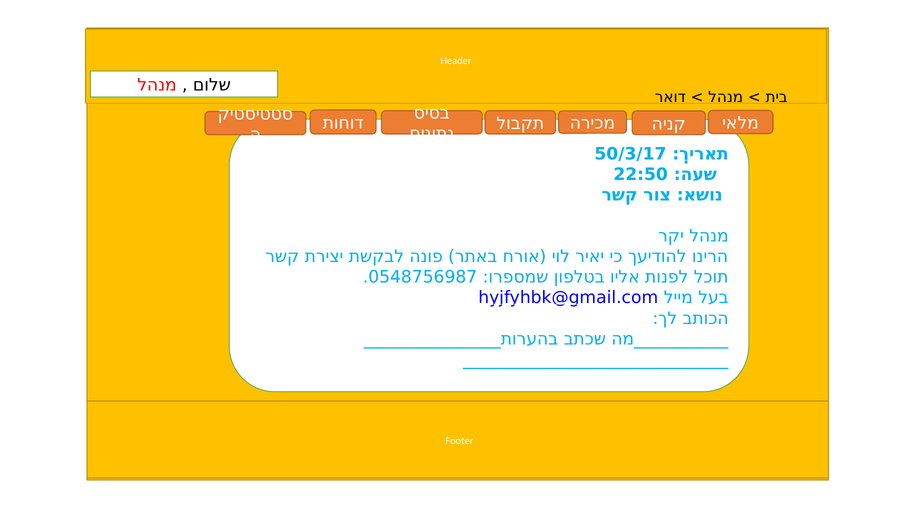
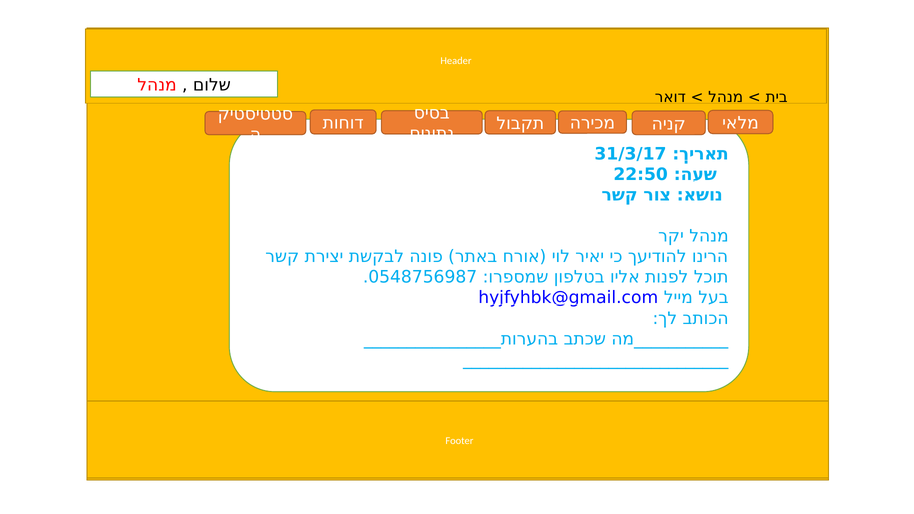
50/3/17: 50/3/17 -> 31/3/17
